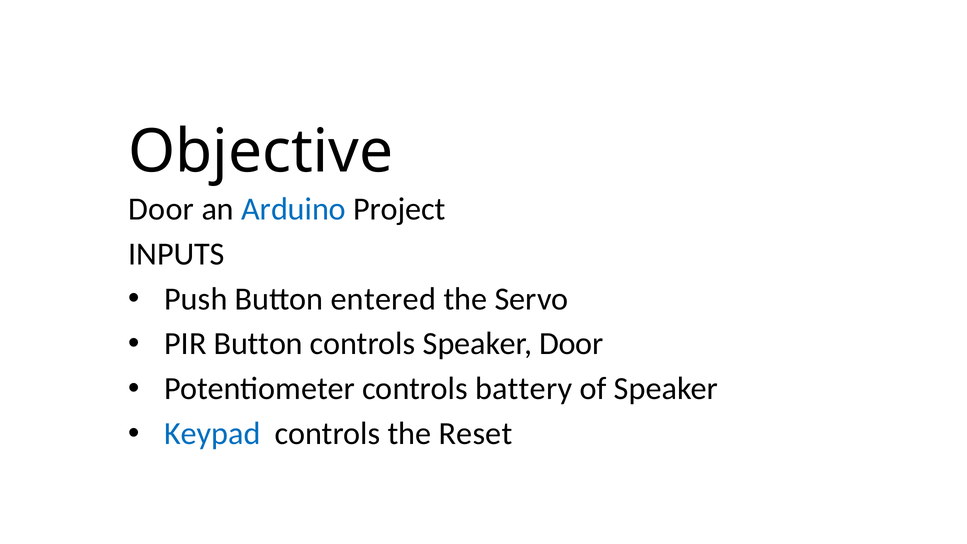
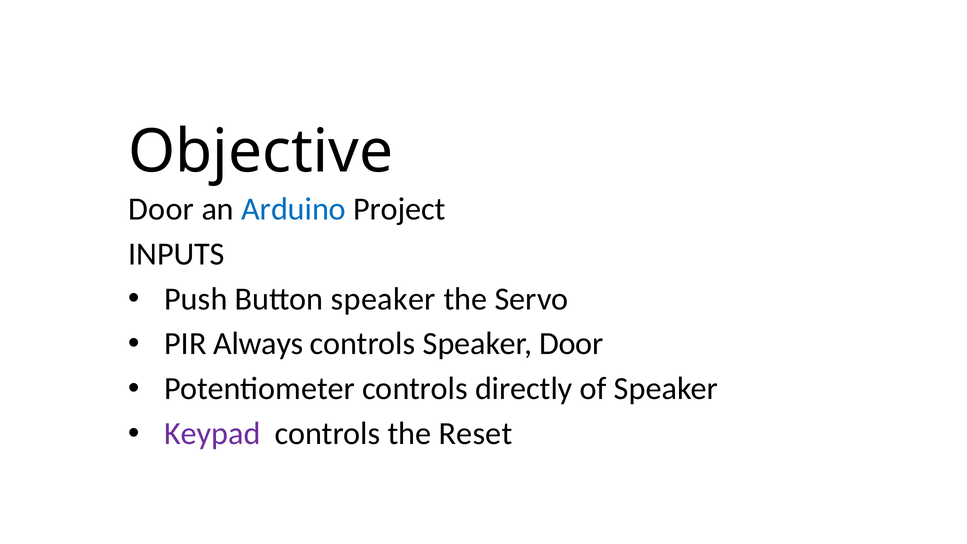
Button entered: entered -> speaker
PIR Button: Button -> Always
battery: battery -> directly
Keypad colour: blue -> purple
